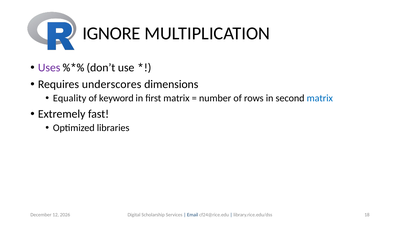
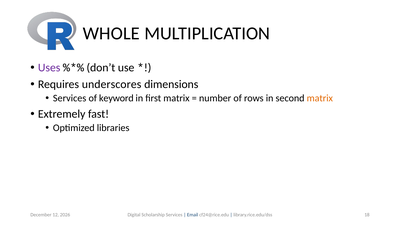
IGNORE: IGNORE -> WHOLE
Equality at (70, 98): Equality -> Services
matrix at (320, 98) colour: blue -> orange
